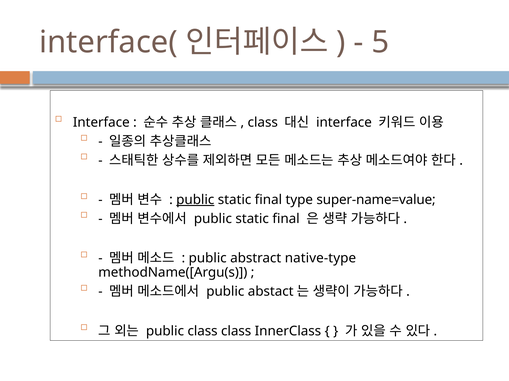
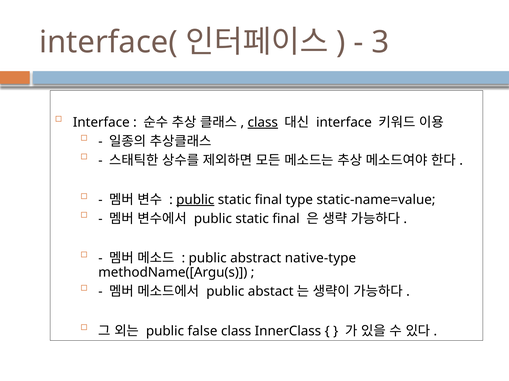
5: 5 -> 3
class at (263, 123) underline: none -> present
super-name=value: super-name=value -> static-name=value
public class: class -> false
